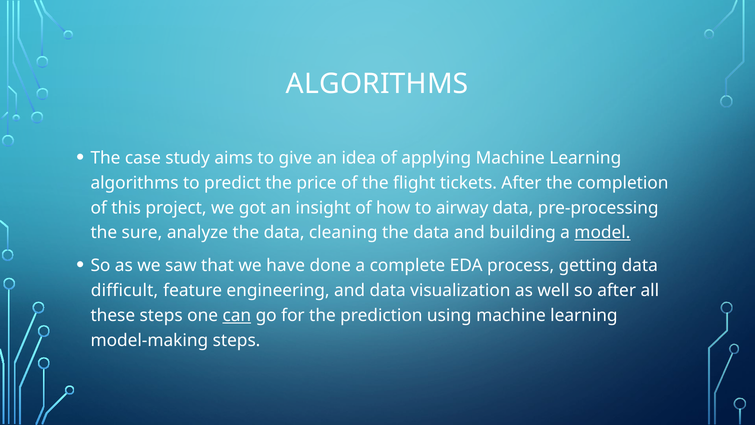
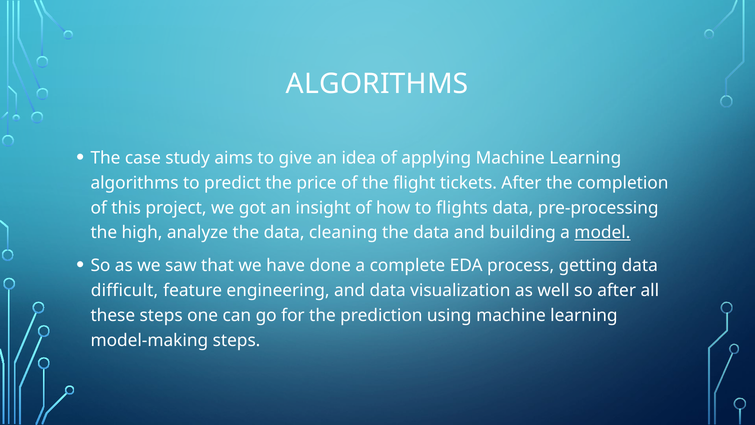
airway: airway -> flights
sure: sure -> high
can underline: present -> none
